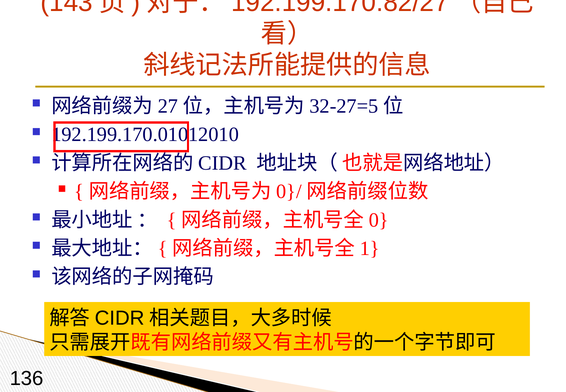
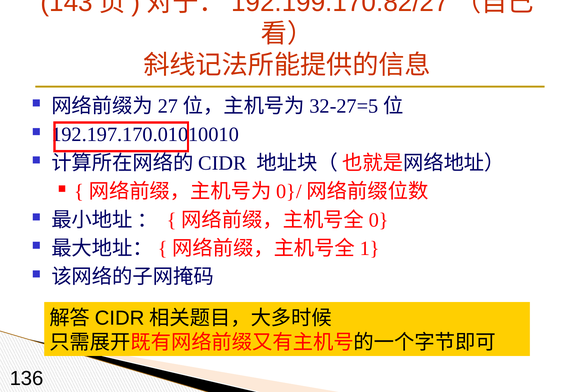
192.199.170.01012010: 192.199.170.01012010 -> 192.197.170.01010010
